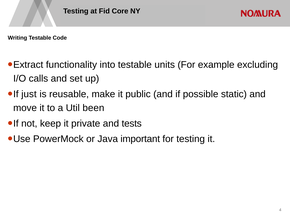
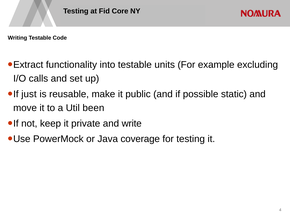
tests: tests -> write
important: important -> coverage
